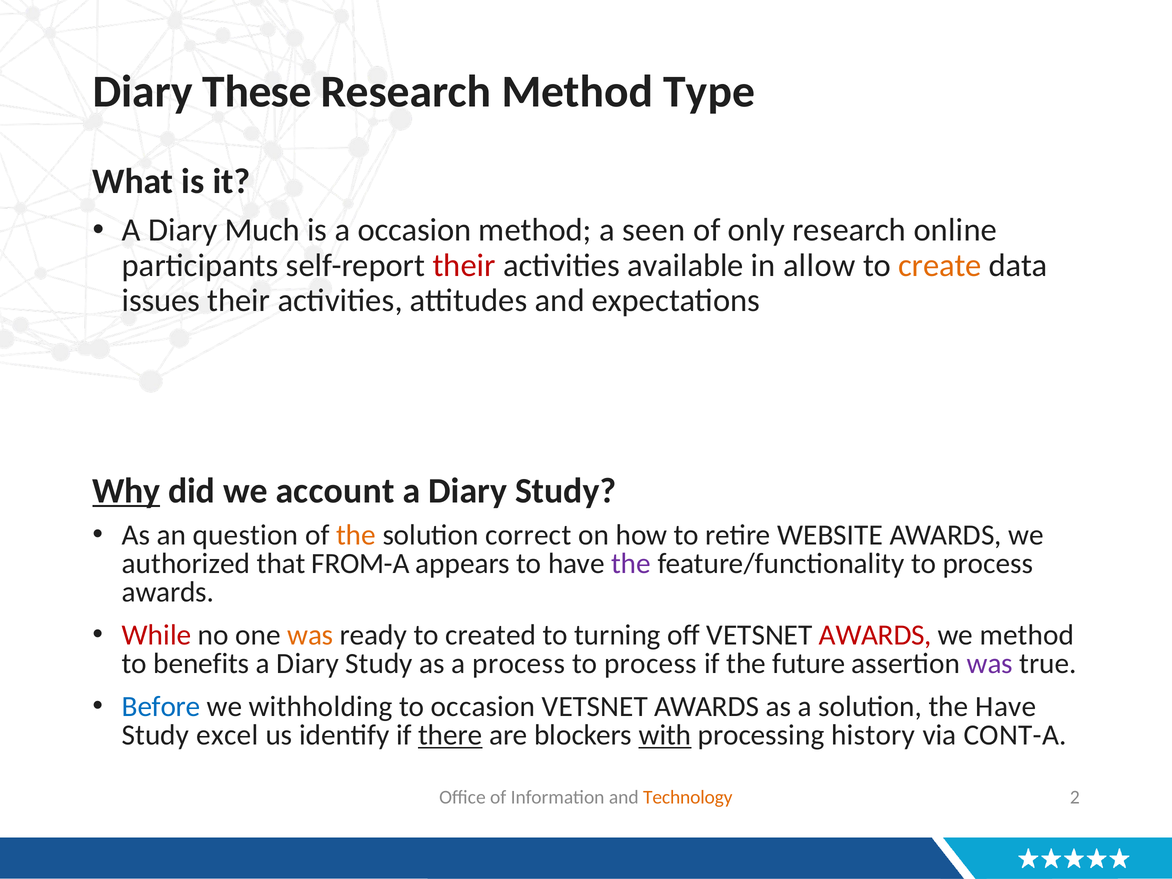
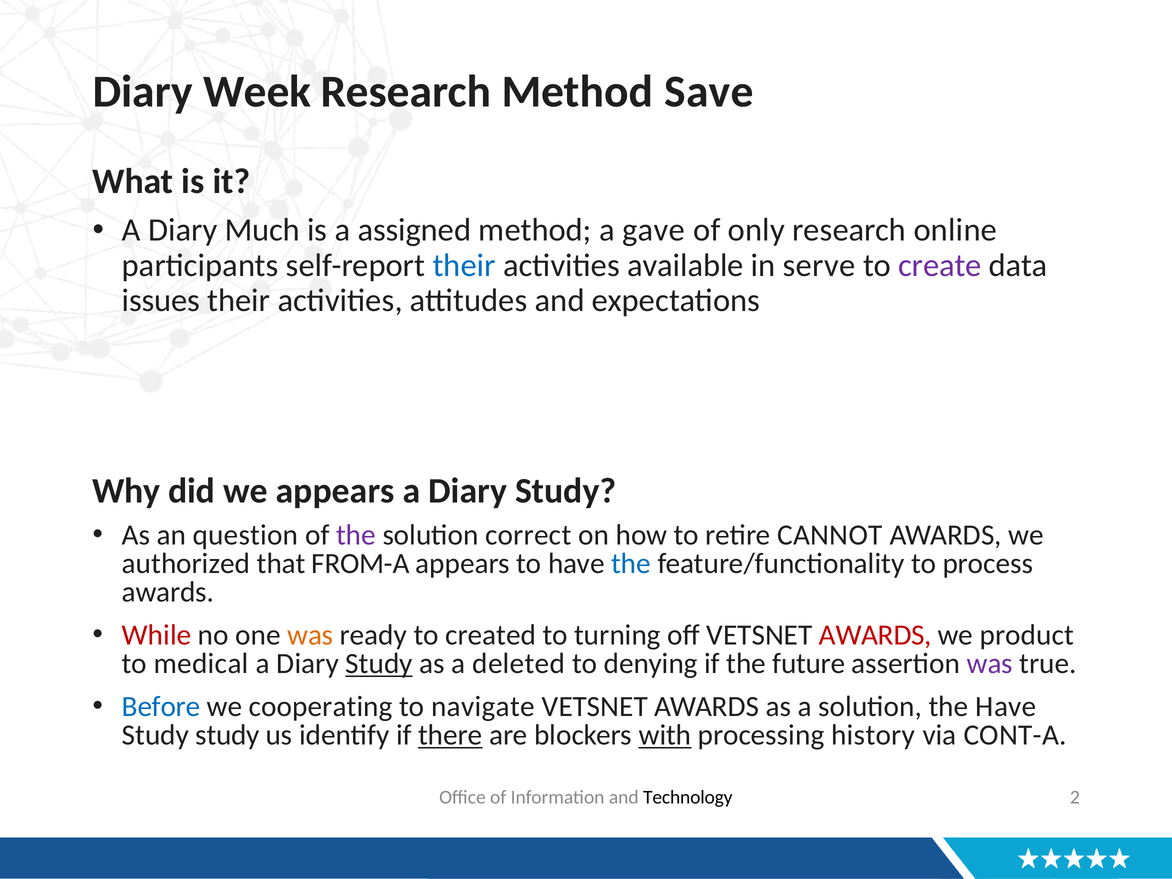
These: These -> Week
Type: Type -> Save
a occasion: occasion -> assigned
seen: seen -> gave
their at (464, 265) colour: red -> blue
allow: allow -> serve
create colour: orange -> purple
Why underline: present -> none
we account: account -> appears
the at (356, 535) colour: orange -> purple
WEBSITE: WEBSITE -> CANNOT
the at (631, 564) colour: purple -> blue
we method: method -> product
benefits: benefits -> medical
Study at (379, 664) underline: none -> present
a process: process -> deleted
process at (651, 664): process -> denying
withholding: withholding -> cooperating
to occasion: occasion -> navigate
Study excel: excel -> study
Technology colour: orange -> black
